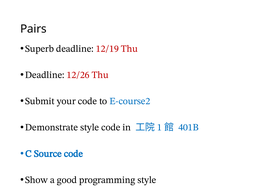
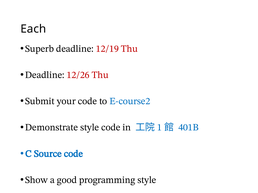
Pairs: Pairs -> Each
